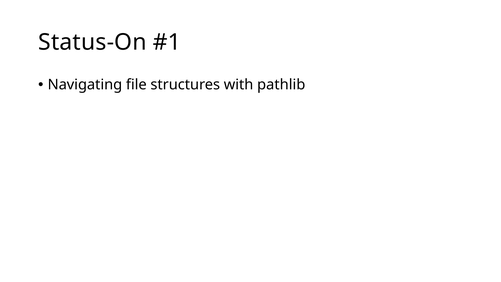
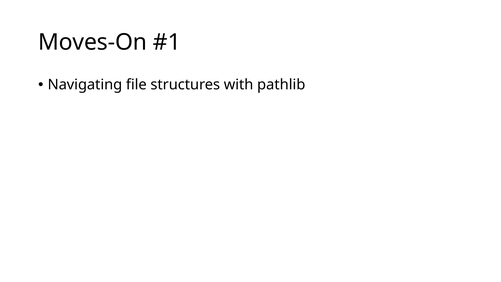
Status-On: Status-On -> Moves-On
